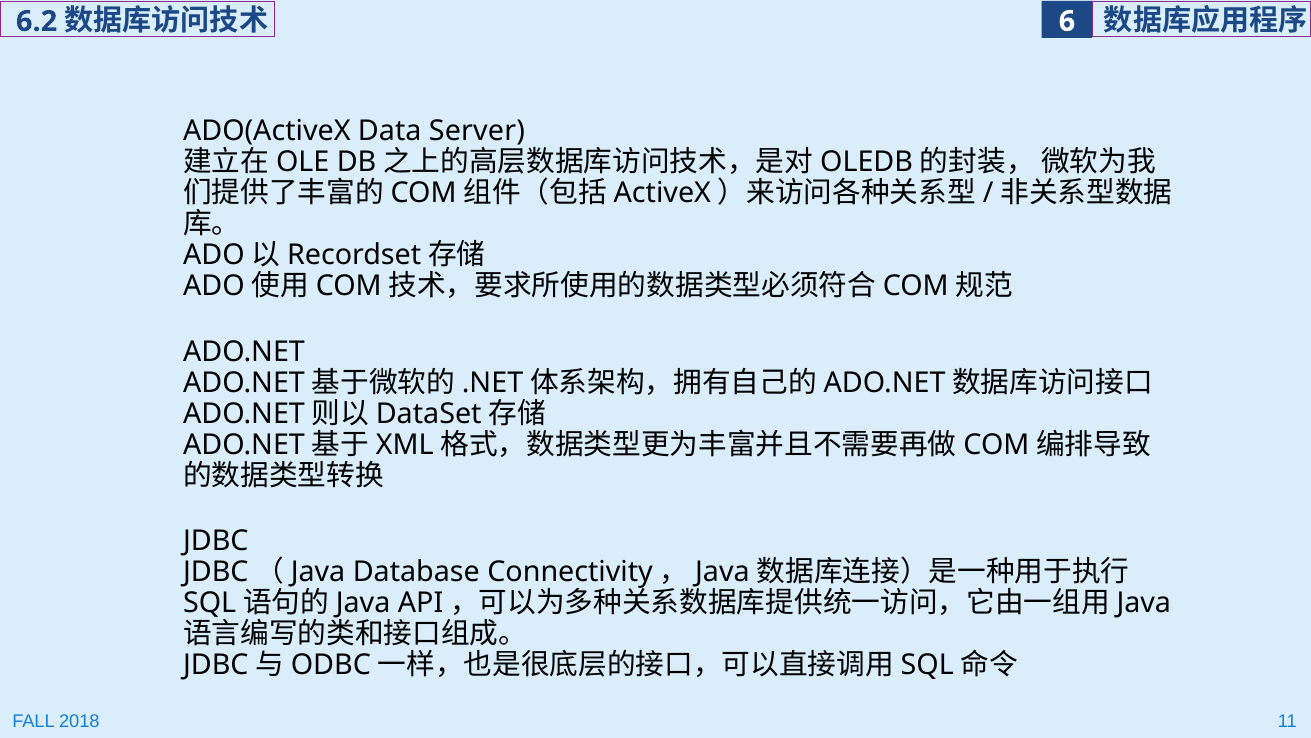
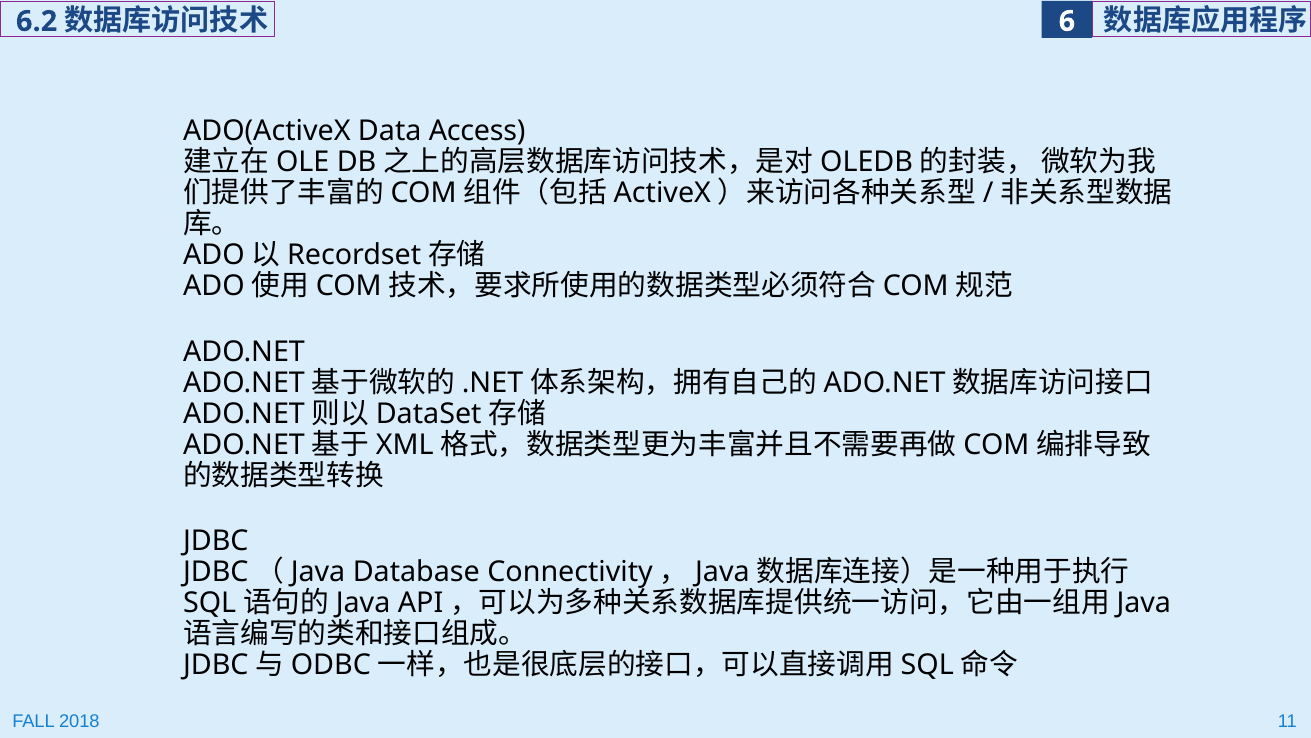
Server: Server -> Access
